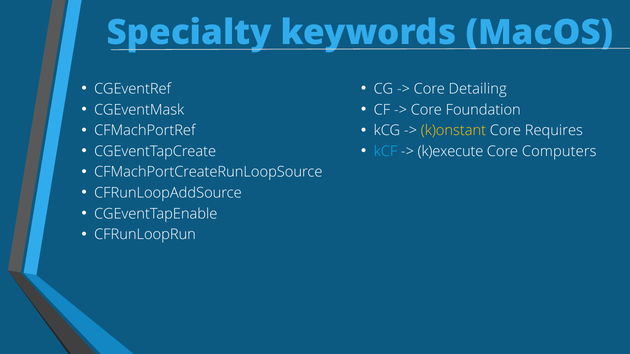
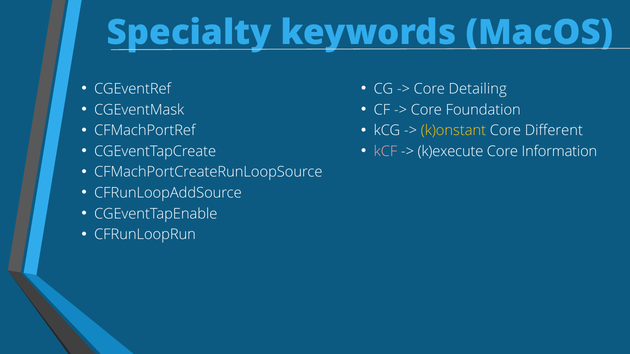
Requires: Requires -> Different
kCF colour: light blue -> pink
Computers: Computers -> Information
